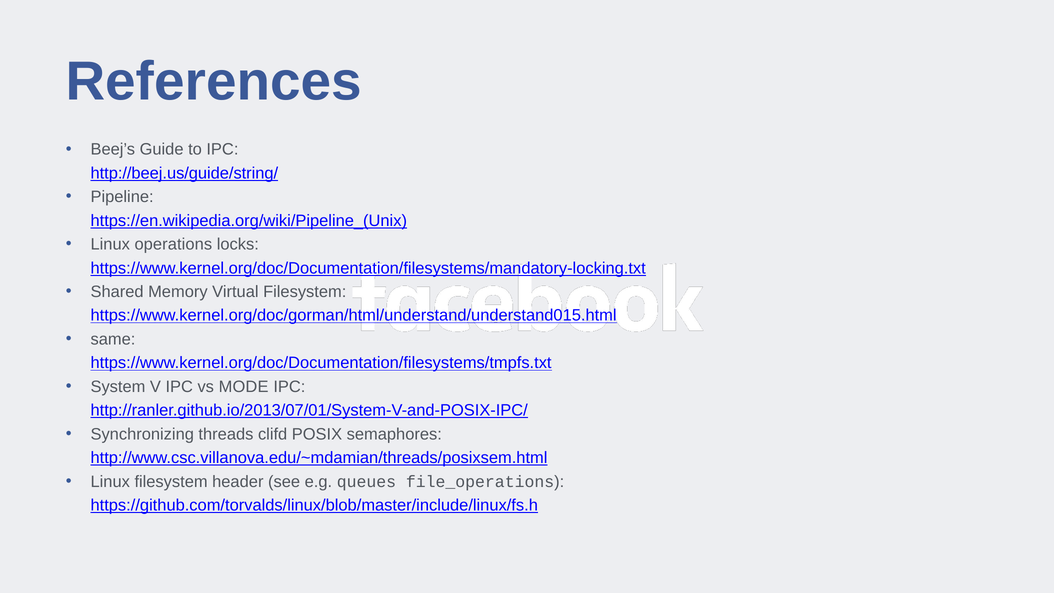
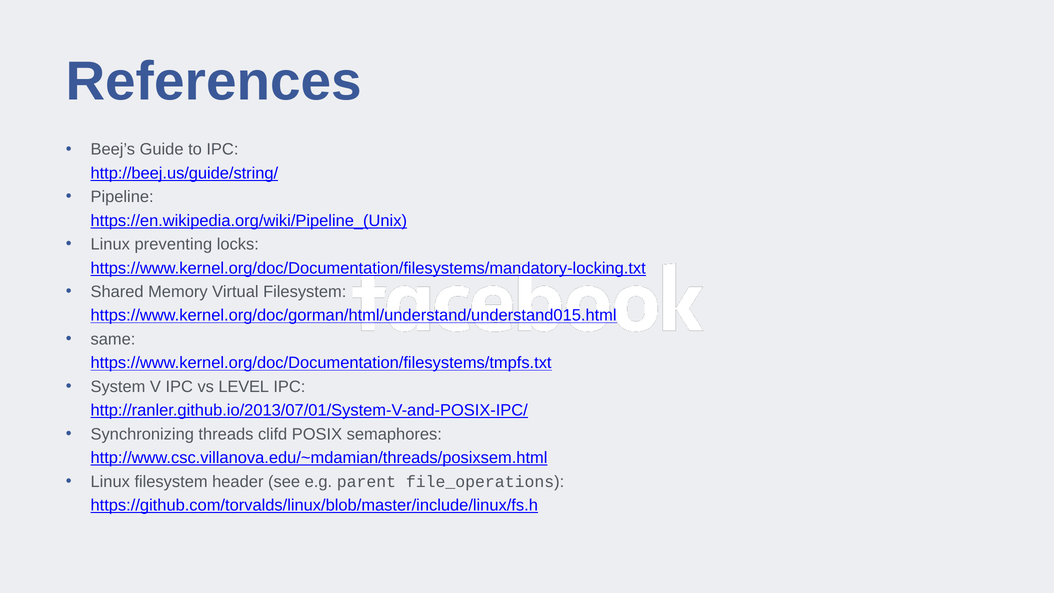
operations: operations -> preventing
MODE: MODE -> LEVEL
queues: queues -> parent
